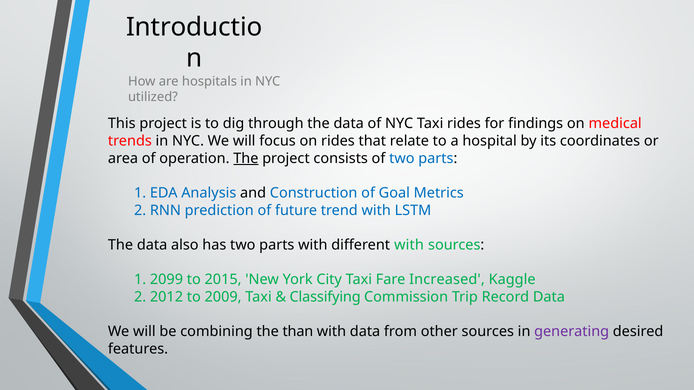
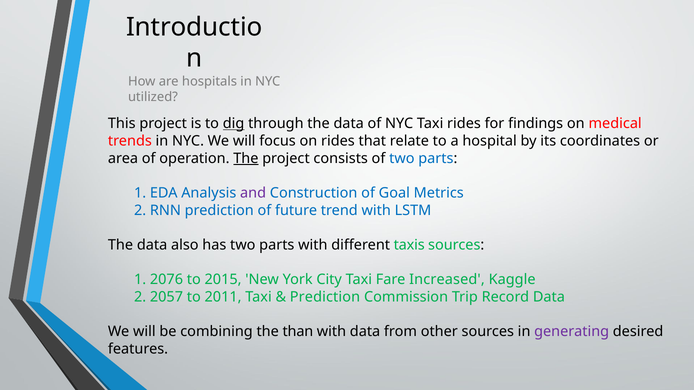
dig underline: none -> present
and colour: black -> purple
different with: with -> taxis
2099: 2099 -> 2076
2012: 2012 -> 2057
2009: 2009 -> 2011
Classifying at (325, 297): Classifying -> Prediction
